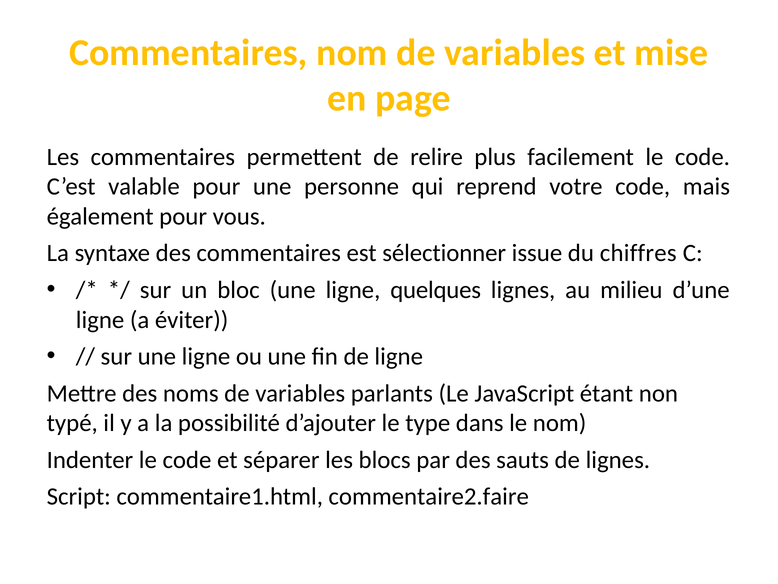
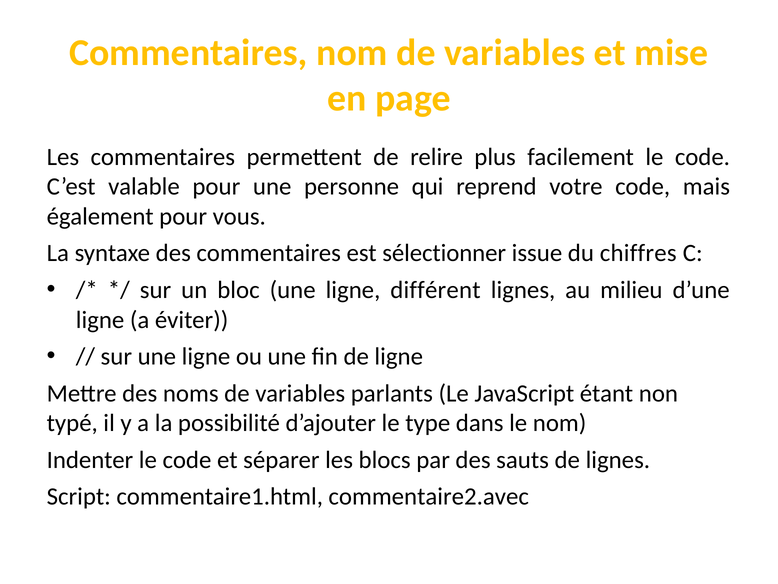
quelques: quelques -> différent
commentaire2.faire: commentaire2.faire -> commentaire2.avec
